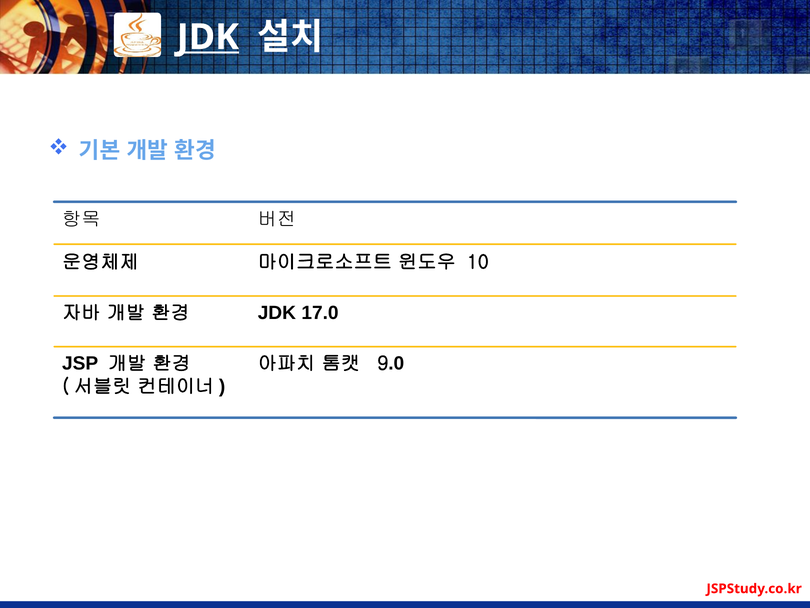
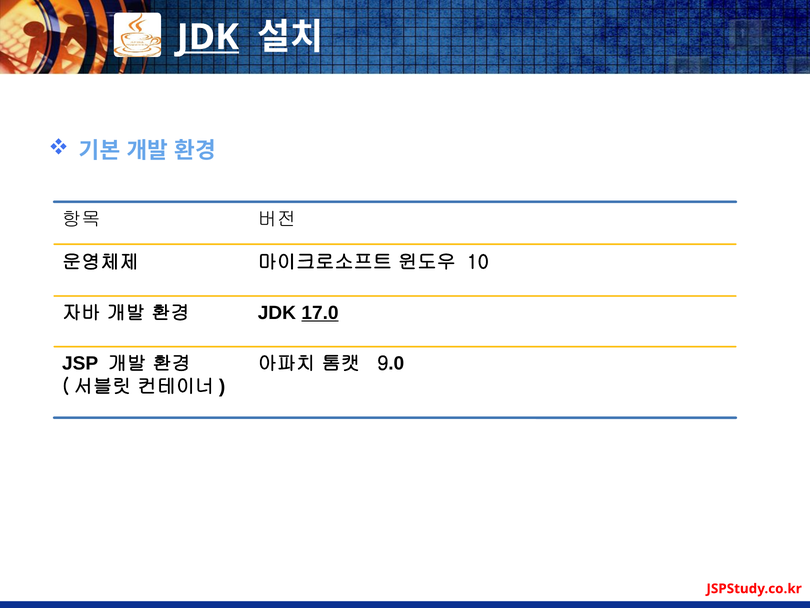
17.0 underline: none -> present
